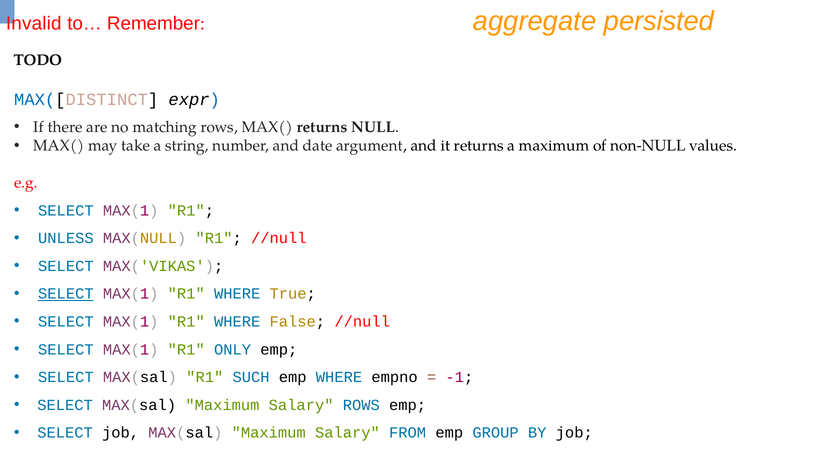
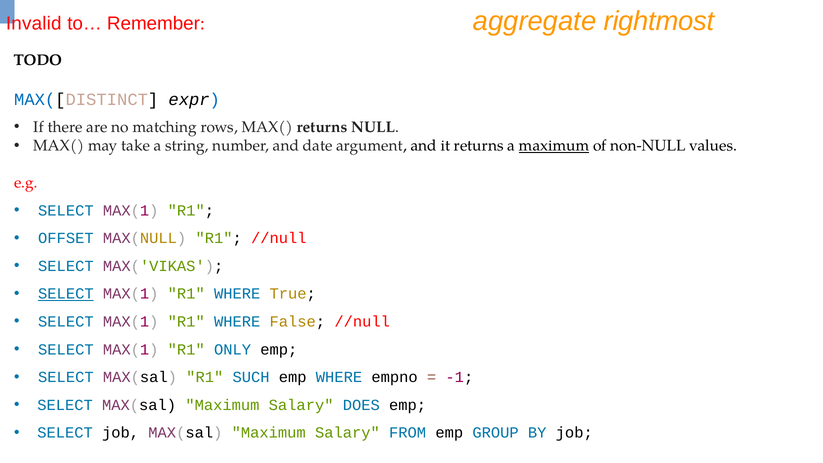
persisted: persisted -> rightmost
maximum at (554, 146) underline: none -> present
UNLESS: UNLESS -> OFFSET
Salary ROWS: ROWS -> DOES
